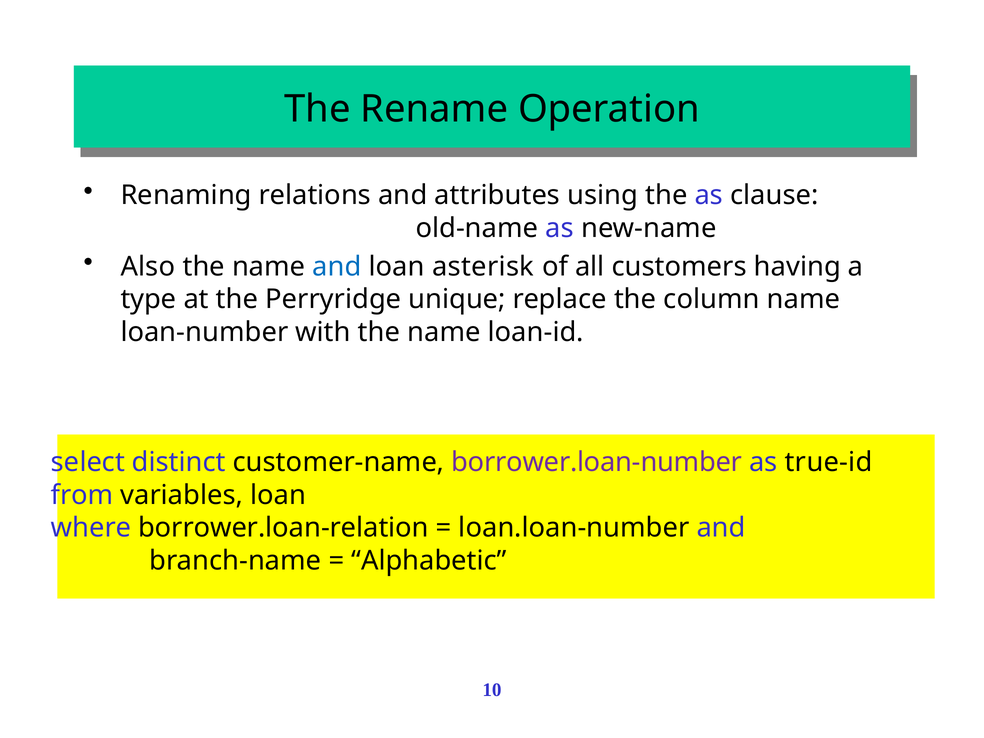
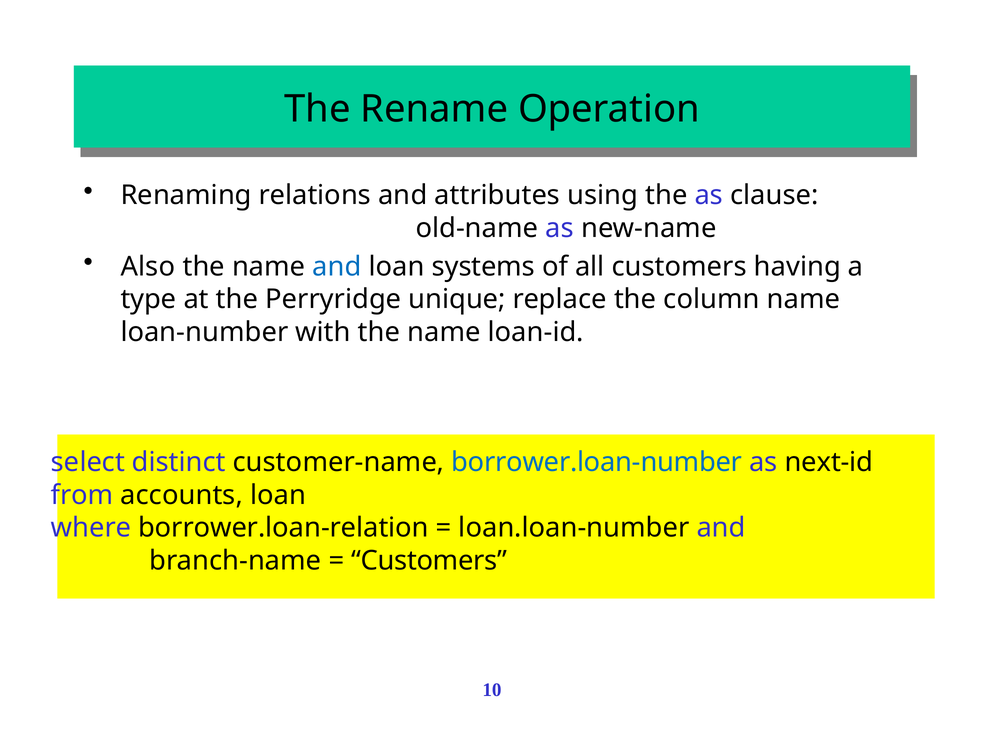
asterisk: asterisk -> systems
borrower.loan-number colour: purple -> blue
true-id: true-id -> next-id
variables: variables -> accounts
Alphabetic at (429, 561): Alphabetic -> Customers
